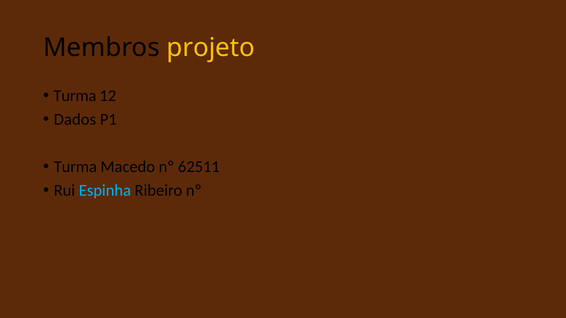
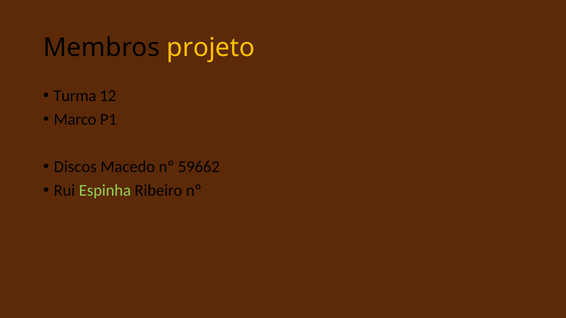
Dados: Dados -> Marco
Turma at (75, 167): Turma -> Discos
62511: 62511 -> 59662
Espinha colour: light blue -> light green
